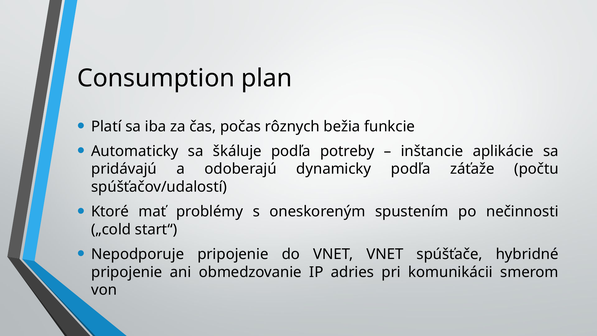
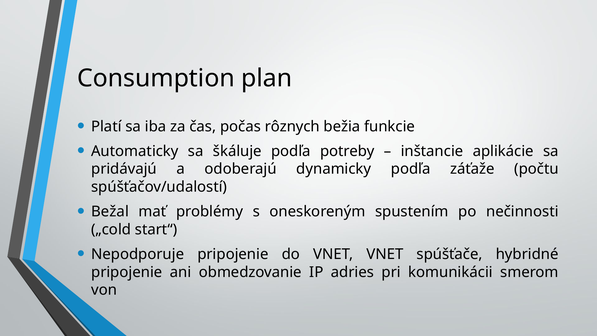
Ktoré: Ktoré -> Bežal
